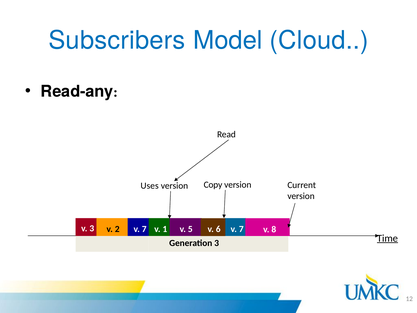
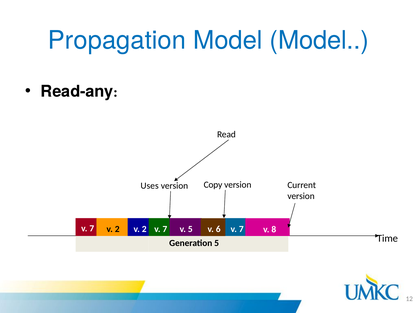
Subscribers: Subscribers -> Propagation
Model Cloud: Cloud -> Model
3 at (92, 228): 3 -> 7
2 v 7: 7 -> 2
1 at (165, 229): 1 -> 7
Time underline: present -> none
Generation 3: 3 -> 5
